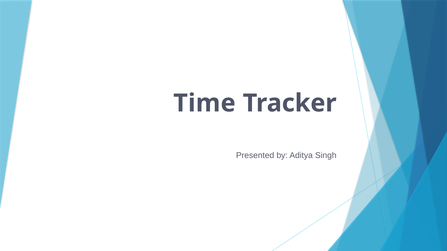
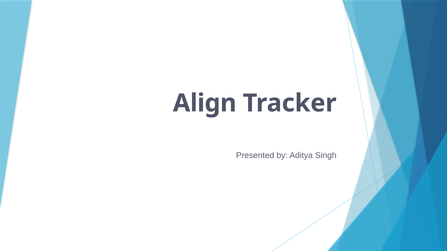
Time: Time -> Align
